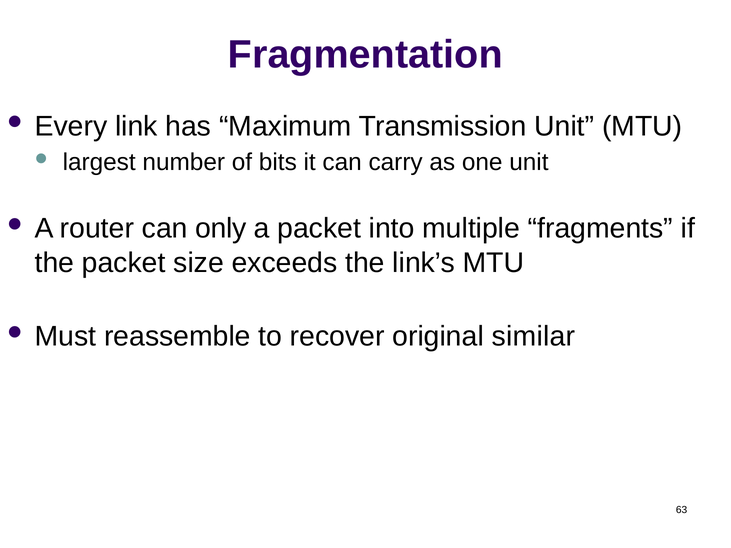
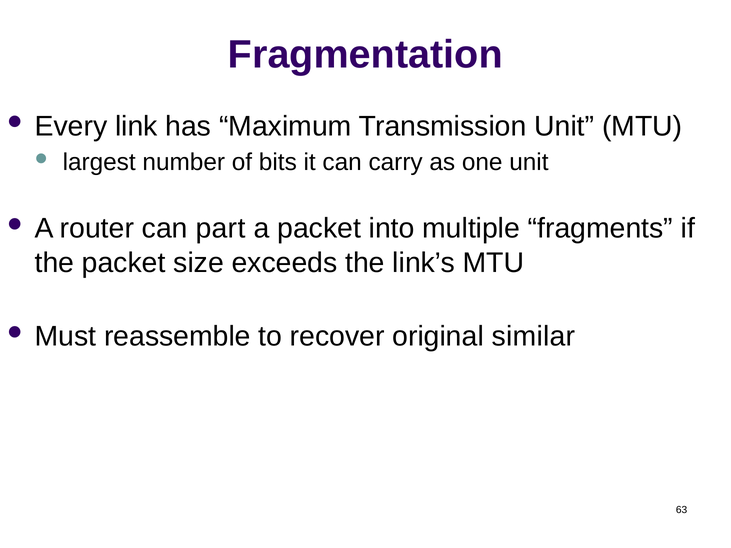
only: only -> part
